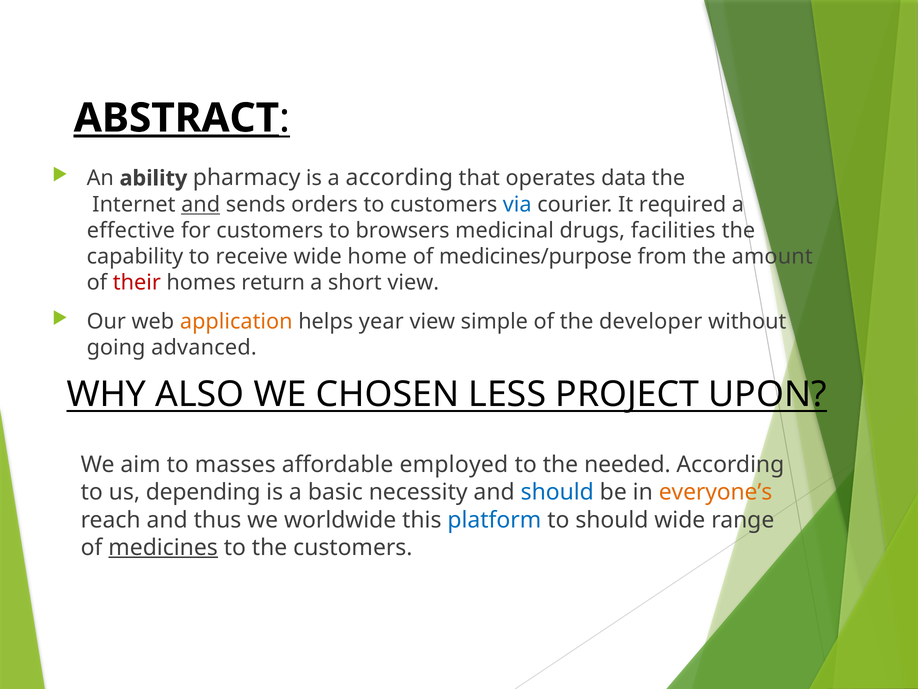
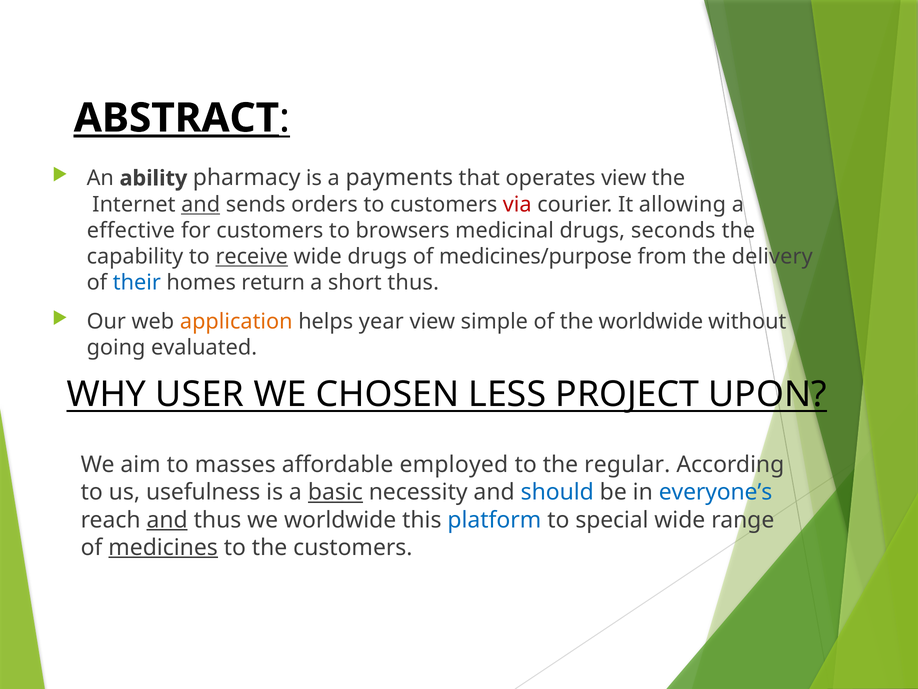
a according: according -> payments
operates data: data -> view
via colour: blue -> red
required: required -> allowing
facilities: facilities -> seconds
receive underline: none -> present
wide home: home -> drugs
amount: amount -> delivery
their colour: red -> blue
short view: view -> thus
the developer: developer -> worldwide
advanced: advanced -> evaluated
ALSO: ALSO -> USER
needed: needed -> regular
depending: depending -> usefulness
basic underline: none -> present
everyone’s colour: orange -> blue
and at (167, 520) underline: none -> present
to should: should -> special
